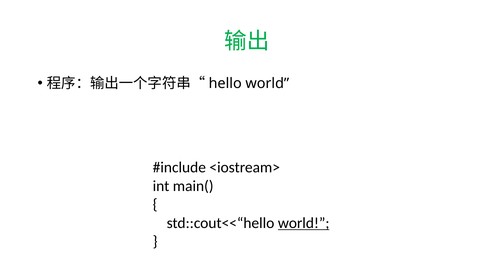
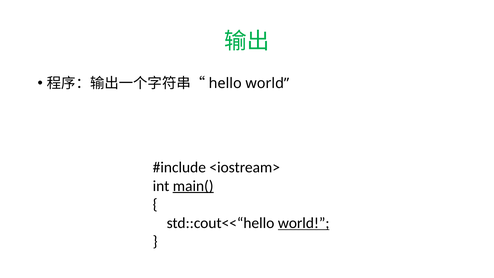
main( underline: none -> present
